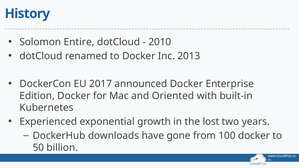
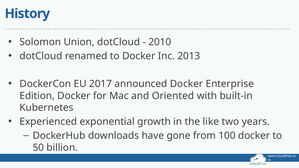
Entire: Entire -> Union
lost: lost -> like
